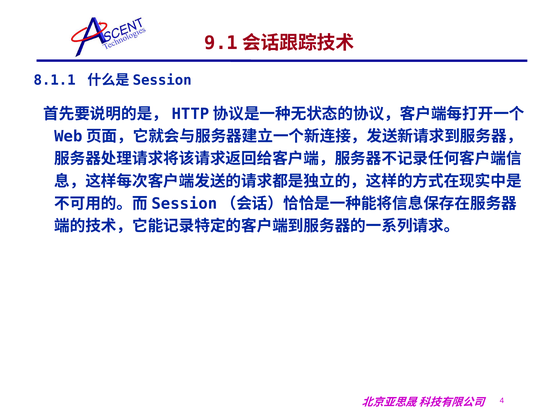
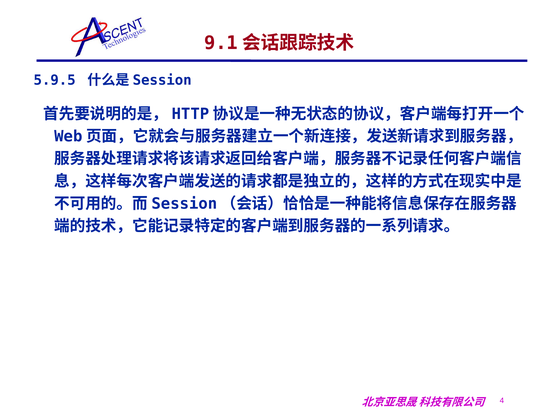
8.1.1: 8.1.1 -> 5.9.5
